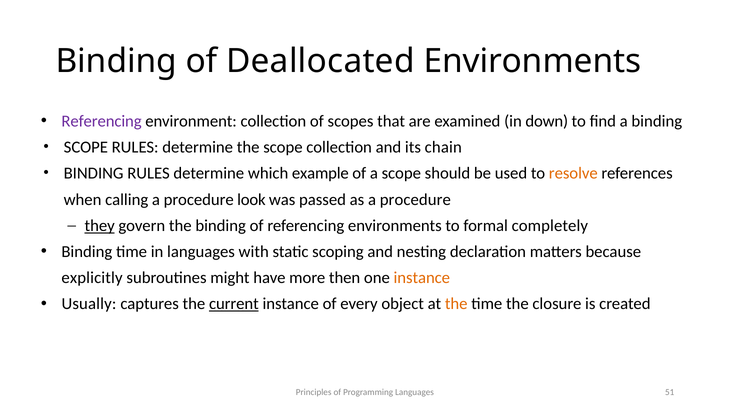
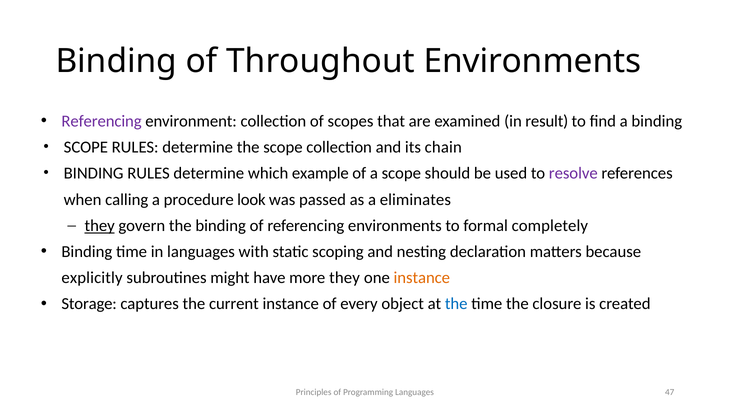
Deallocated: Deallocated -> Throughout
down: down -> result
resolve colour: orange -> purple
as a procedure: procedure -> eliminates
more then: then -> they
Usually: Usually -> Storage
current underline: present -> none
the at (456, 304) colour: orange -> blue
51: 51 -> 47
